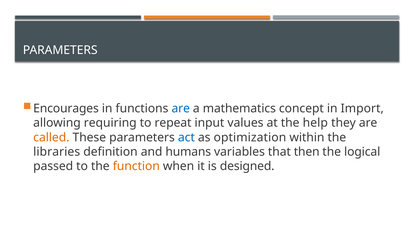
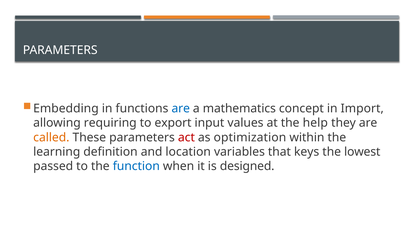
Encourages: Encourages -> Embedding
repeat: repeat -> export
act colour: blue -> red
libraries: libraries -> learning
humans: humans -> location
then: then -> keys
logical: logical -> lowest
function colour: orange -> blue
